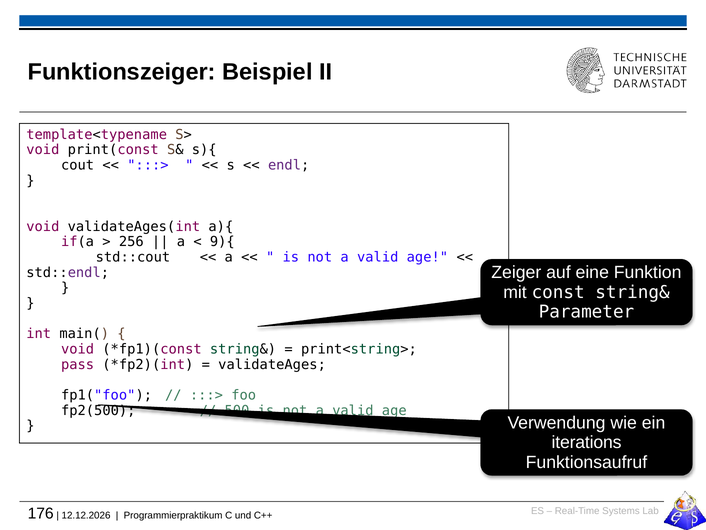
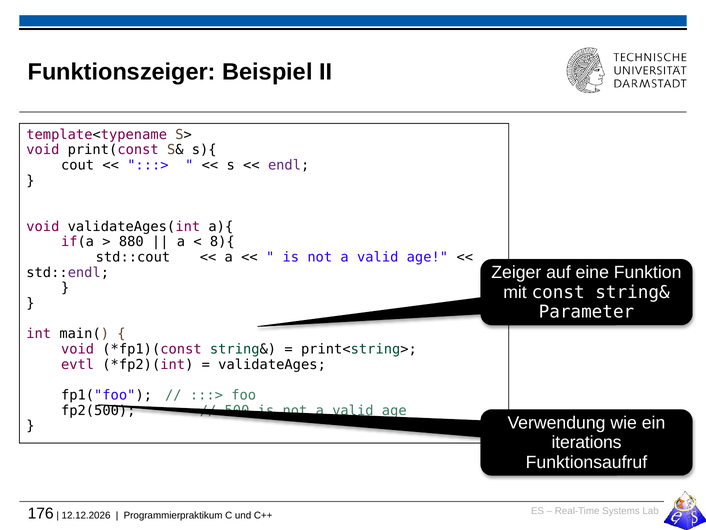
256: 256 -> 880
9){: 9){ -> 8){
pass: pass -> evtl
